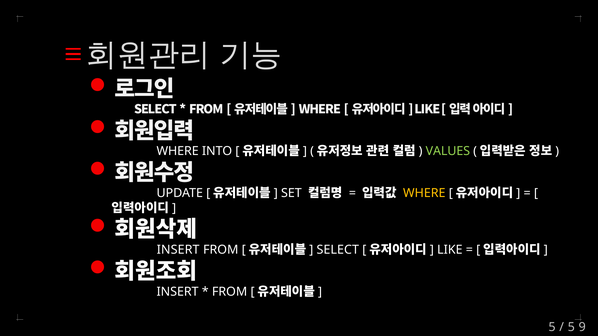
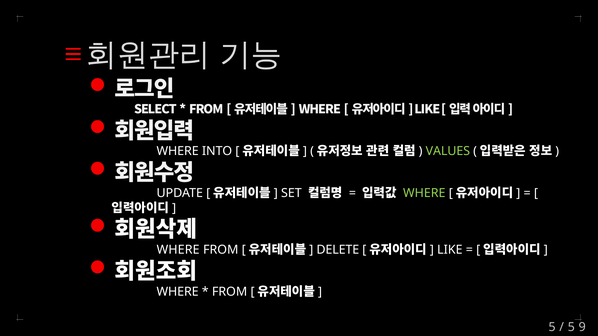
WHERE at (424, 193) colour: yellow -> light green
INSERT at (178, 250): INSERT -> WHERE
SELECT at (338, 250): SELECT -> DELETE
INSERT at (178, 292): INSERT -> WHERE
